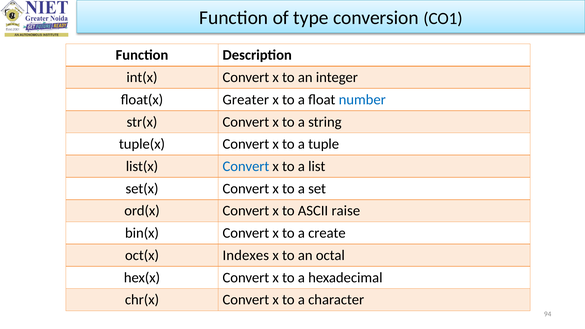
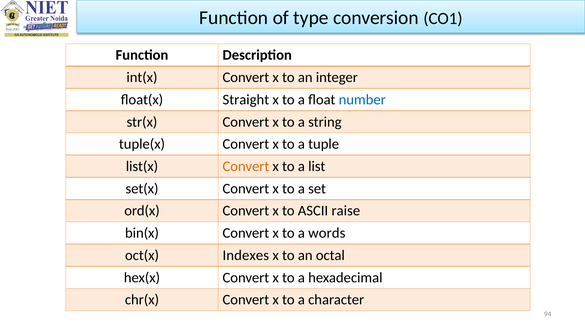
Greater: Greater -> Straight
Convert at (246, 166) colour: blue -> orange
create: create -> words
